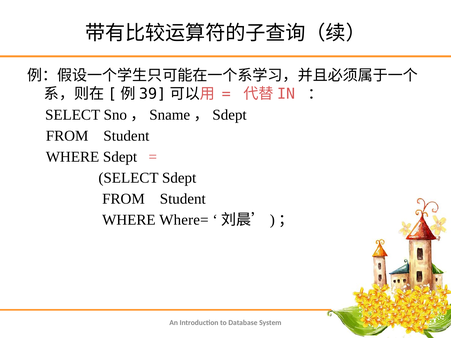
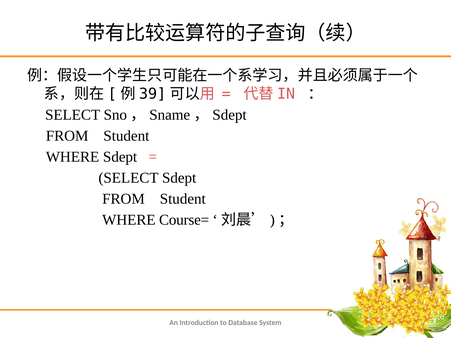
Where=: Where= -> Course=
